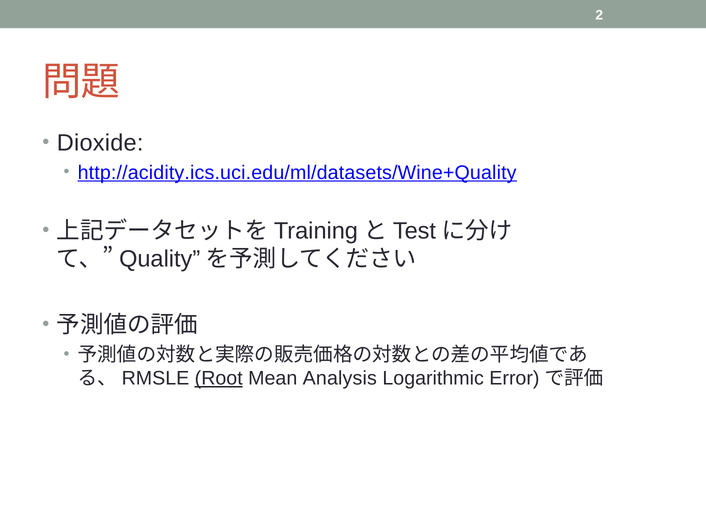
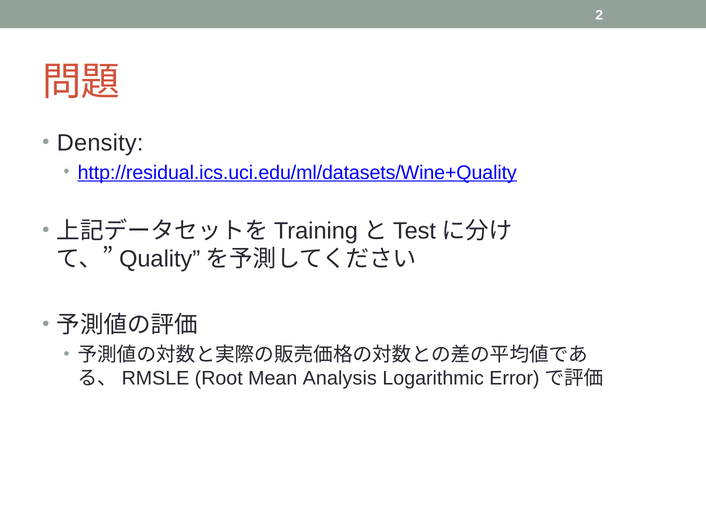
Dioxide: Dioxide -> Density
http://acidity.ics.uci.edu/ml/datasets/Wine+Quality: http://acidity.ics.uci.edu/ml/datasets/Wine+Quality -> http://residual.ics.uci.edu/ml/datasets/Wine+Quality
Root underline: present -> none
